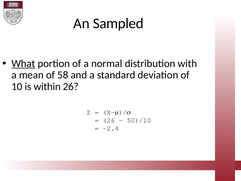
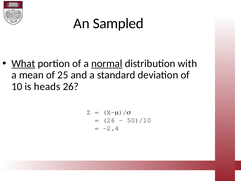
normal underline: none -> present
58: 58 -> 25
within: within -> heads
